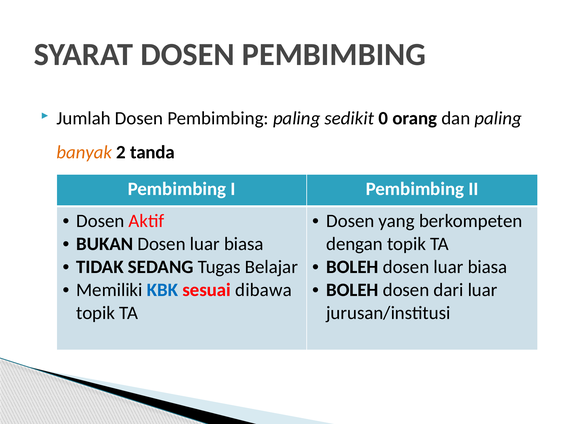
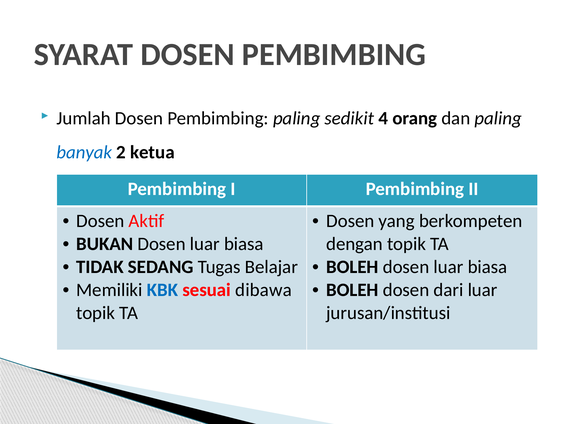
0: 0 -> 4
banyak colour: orange -> blue
tanda: tanda -> ketua
